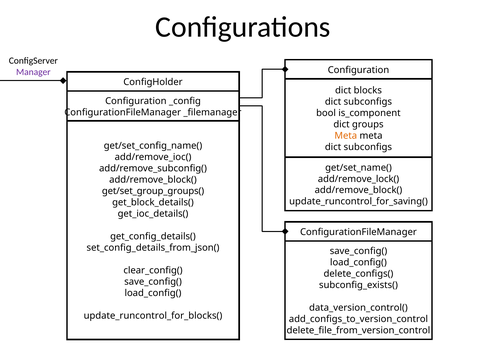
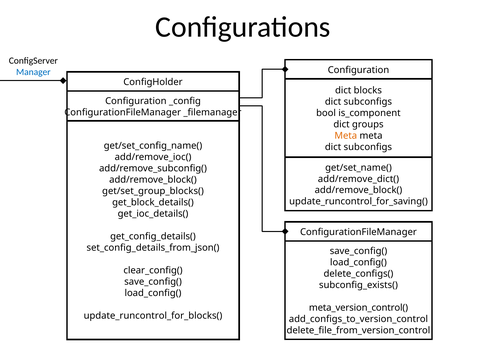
Manager colour: purple -> blue
add/remove_lock(: add/remove_lock( -> add/remove_dict(
get/set_group_groups(: get/set_group_groups( -> get/set_group_blocks(
data_version_control(: data_version_control( -> meta_version_control(
